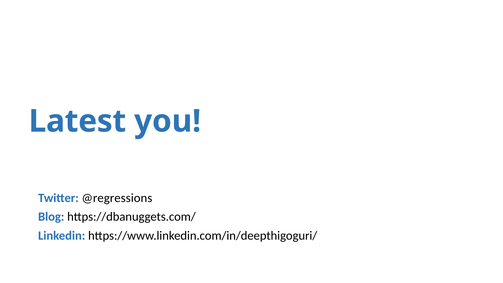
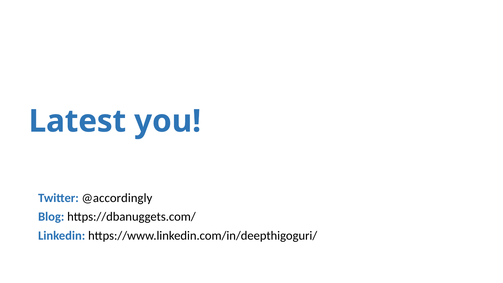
@regressions: @regressions -> @accordingly
